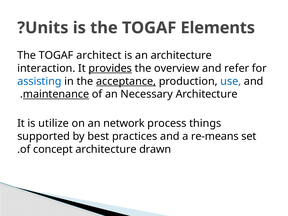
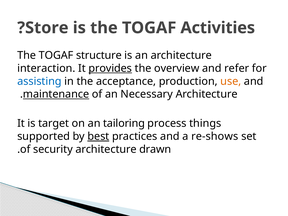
Units: Units -> Store
Elements: Elements -> Activities
architect: architect -> structure
acceptance underline: present -> none
use colour: blue -> orange
utilize: utilize -> target
network: network -> tailoring
best underline: none -> present
re-means: re-means -> re-shows
concept: concept -> security
